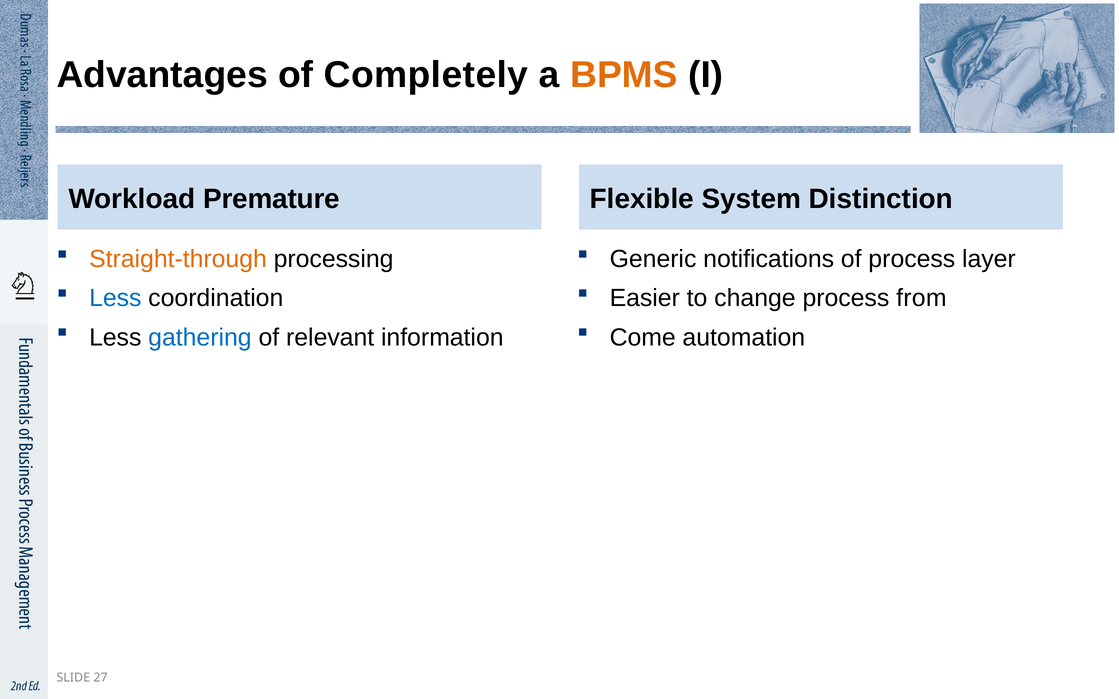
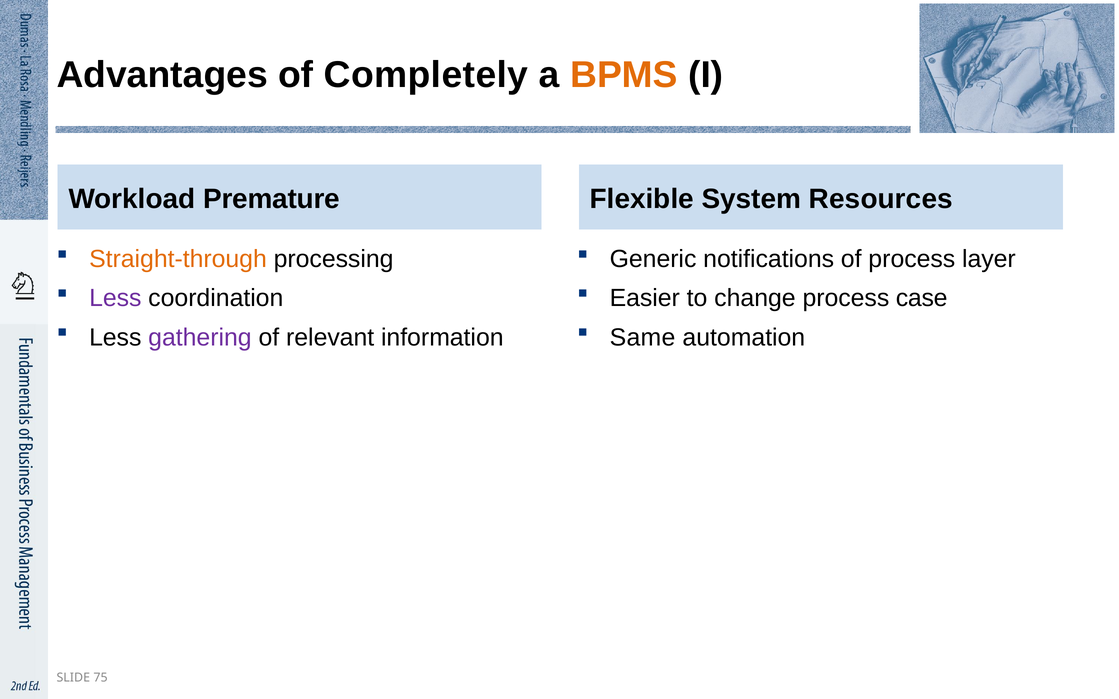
Distinction: Distinction -> Resources
Less at (115, 298) colour: blue -> purple
from: from -> case
gathering colour: blue -> purple
Come: Come -> Same
27: 27 -> 75
